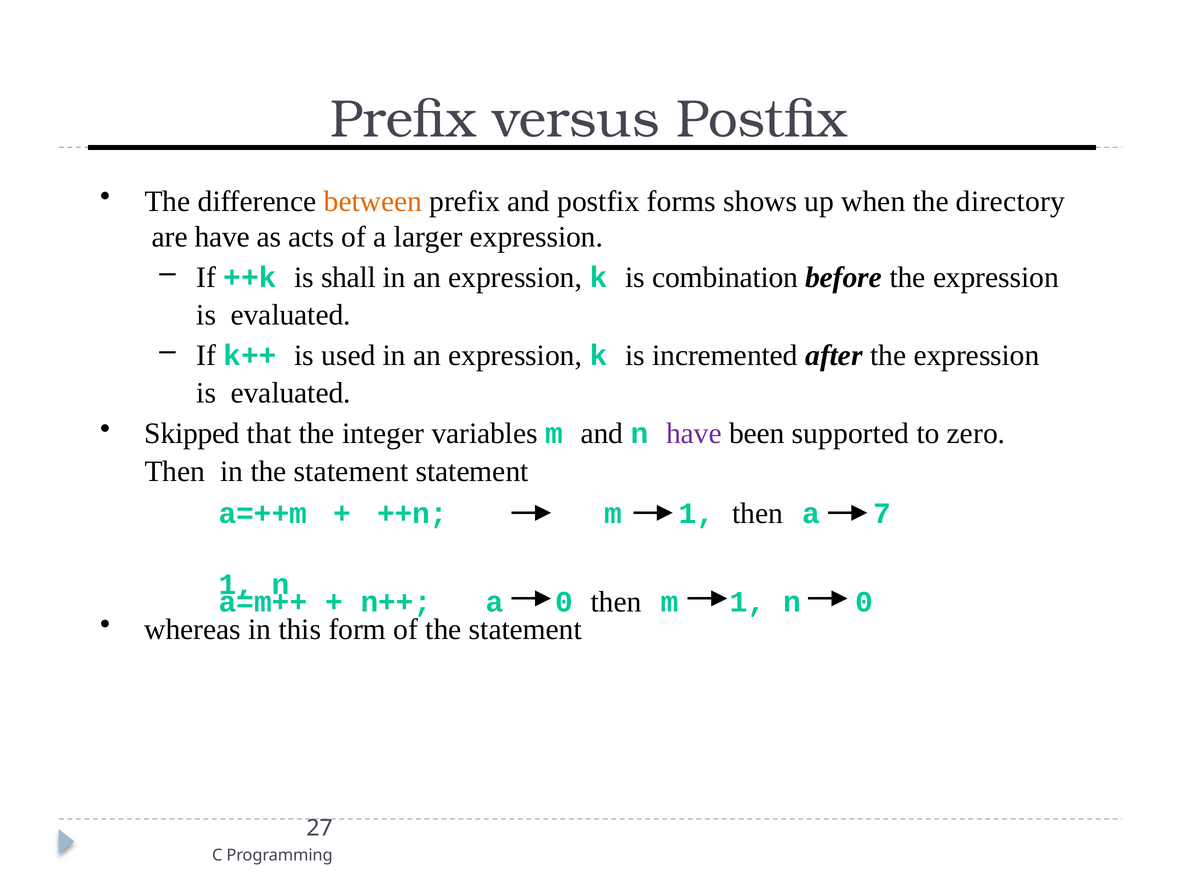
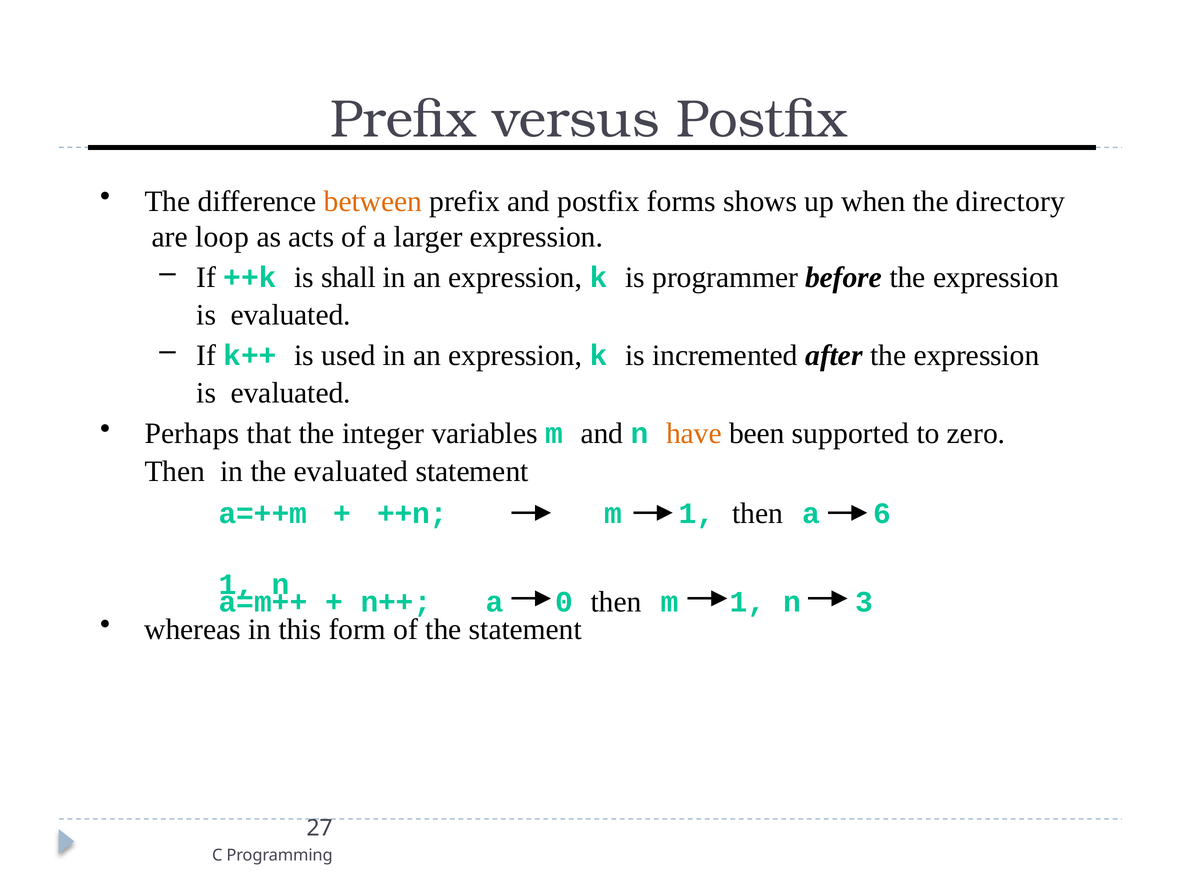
are have: have -> loop
combination: combination -> programmer
Skipped: Skipped -> Perhaps
have at (694, 434) colour: purple -> orange
in the statement: statement -> evaluated
7: 7 -> 6
n 0: 0 -> 3
